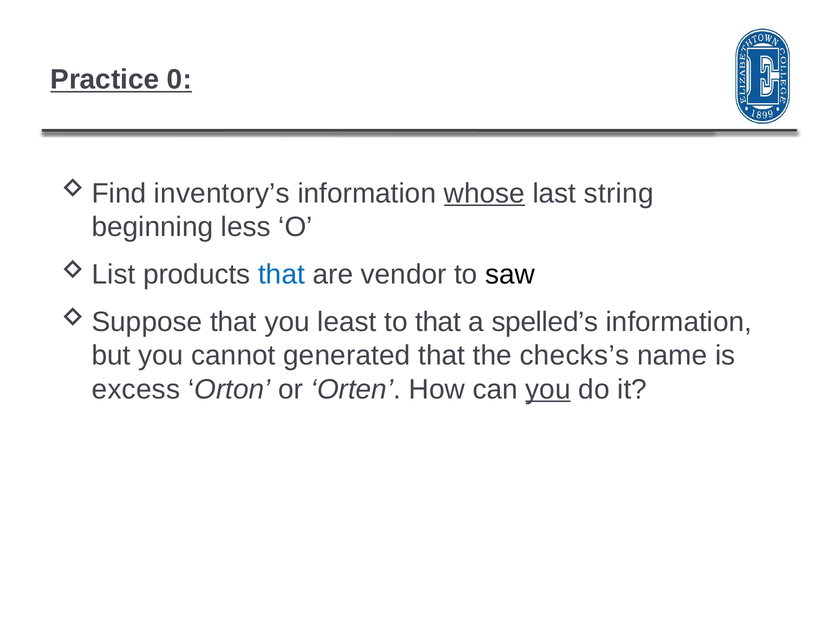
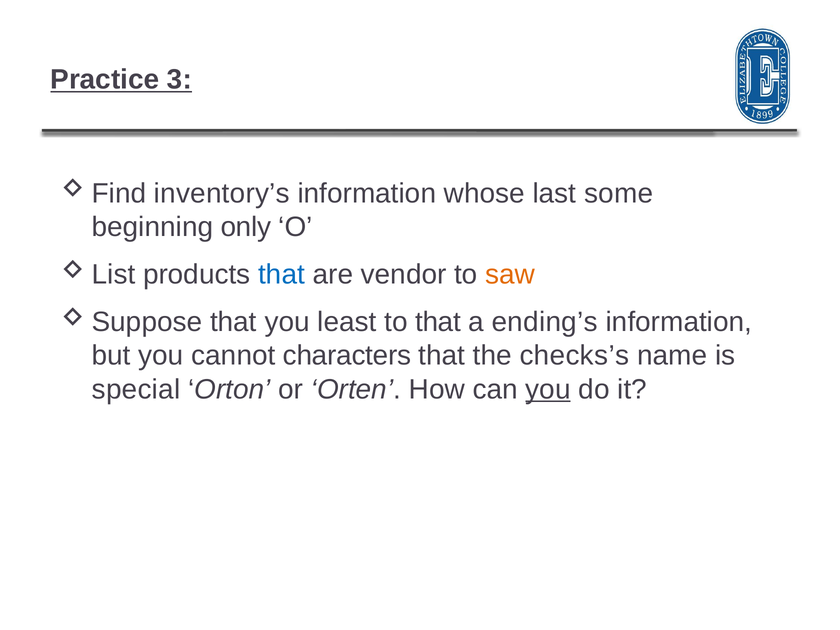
0: 0 -> 3
whose underline: present -> none
string: string -> some
less: less -> only
saw colour: black -> orange
spelled’s: spelled’s -> ending’s
generated: generated -> characters
excess: excess -> special
